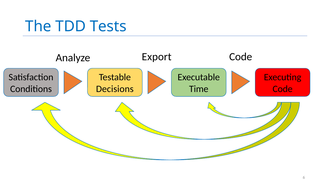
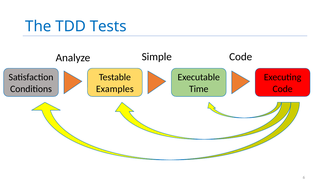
Export: Export -> Simple
Decisions: Decisions -> Examples
